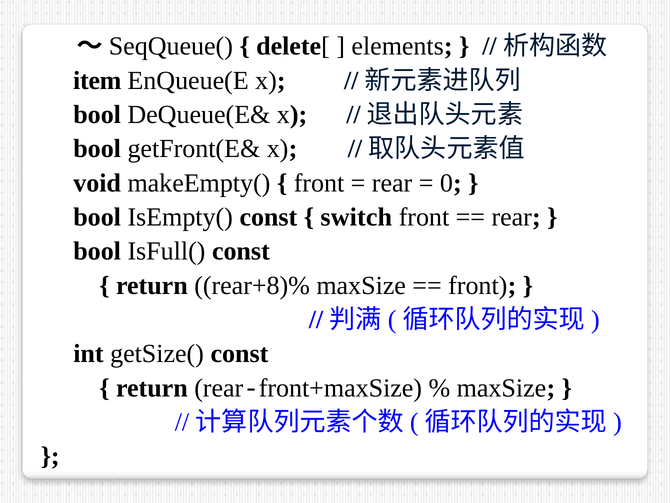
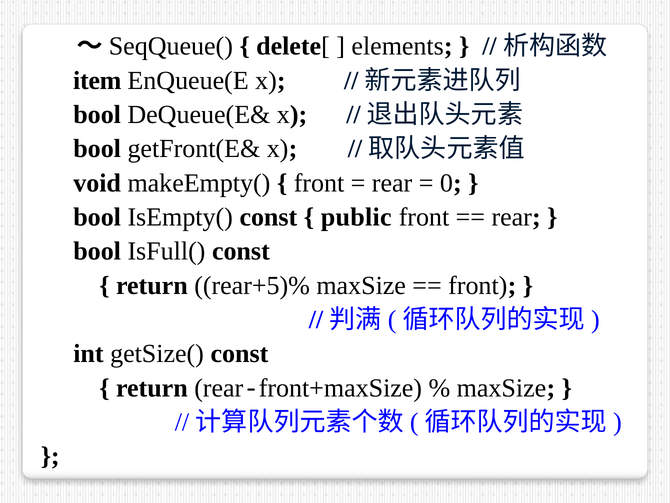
switch: switch -> public
rear+8)%: rear+8)% -> rear+5)%
